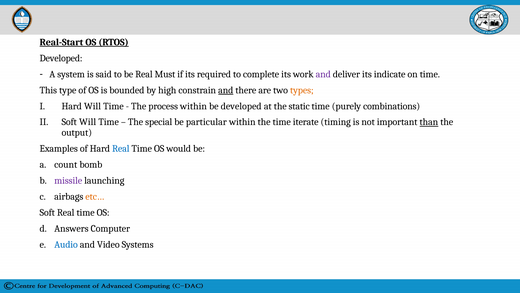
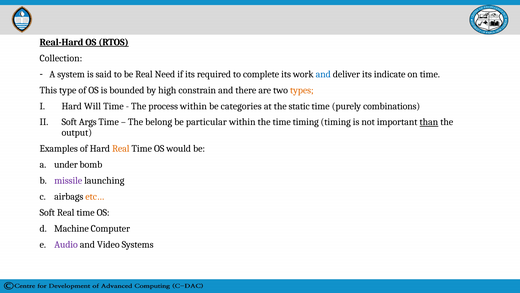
Real-Start: Real-Start -> Real-Hard
Developed at (61, 58): Developed -> Collection
Must: Must -> Need
and at (323, 74) colour: purple -> blue
and at (226, 90) underline: present -> none
be developed: developed -> categories
Soft Will: Will -> Args
special: special -> belong
time iterate: iterate -> timing
Real at (121, 148) colour: blue -> orange
count: count -> under
Answers: Answers -> Machine
Audio colour: blue -> purple
